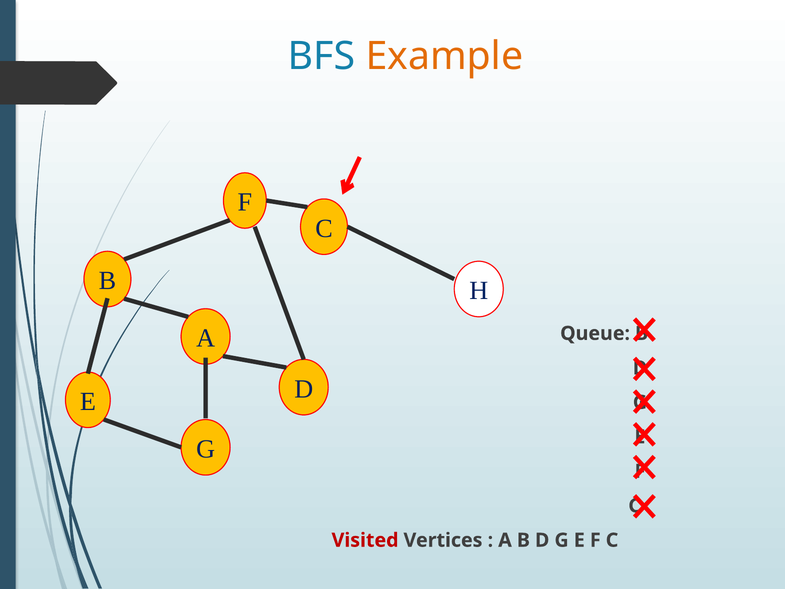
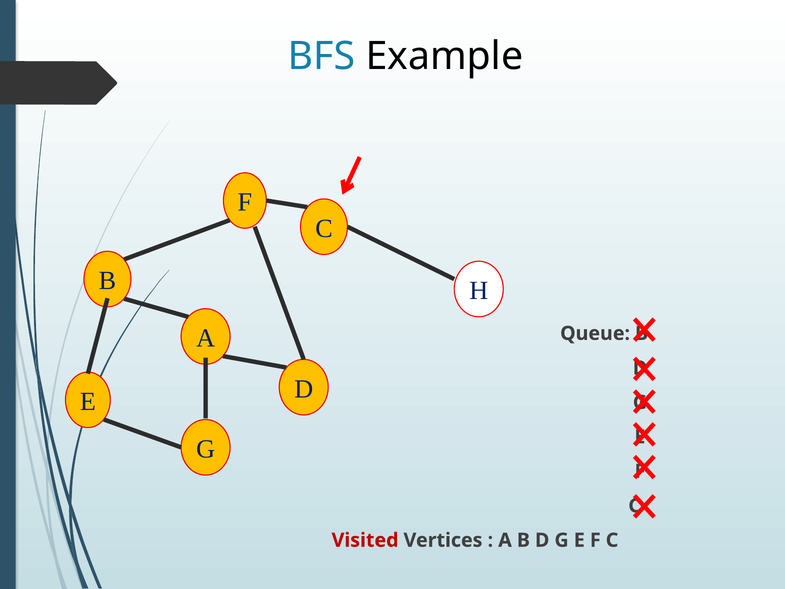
Example colour: orange -> black
